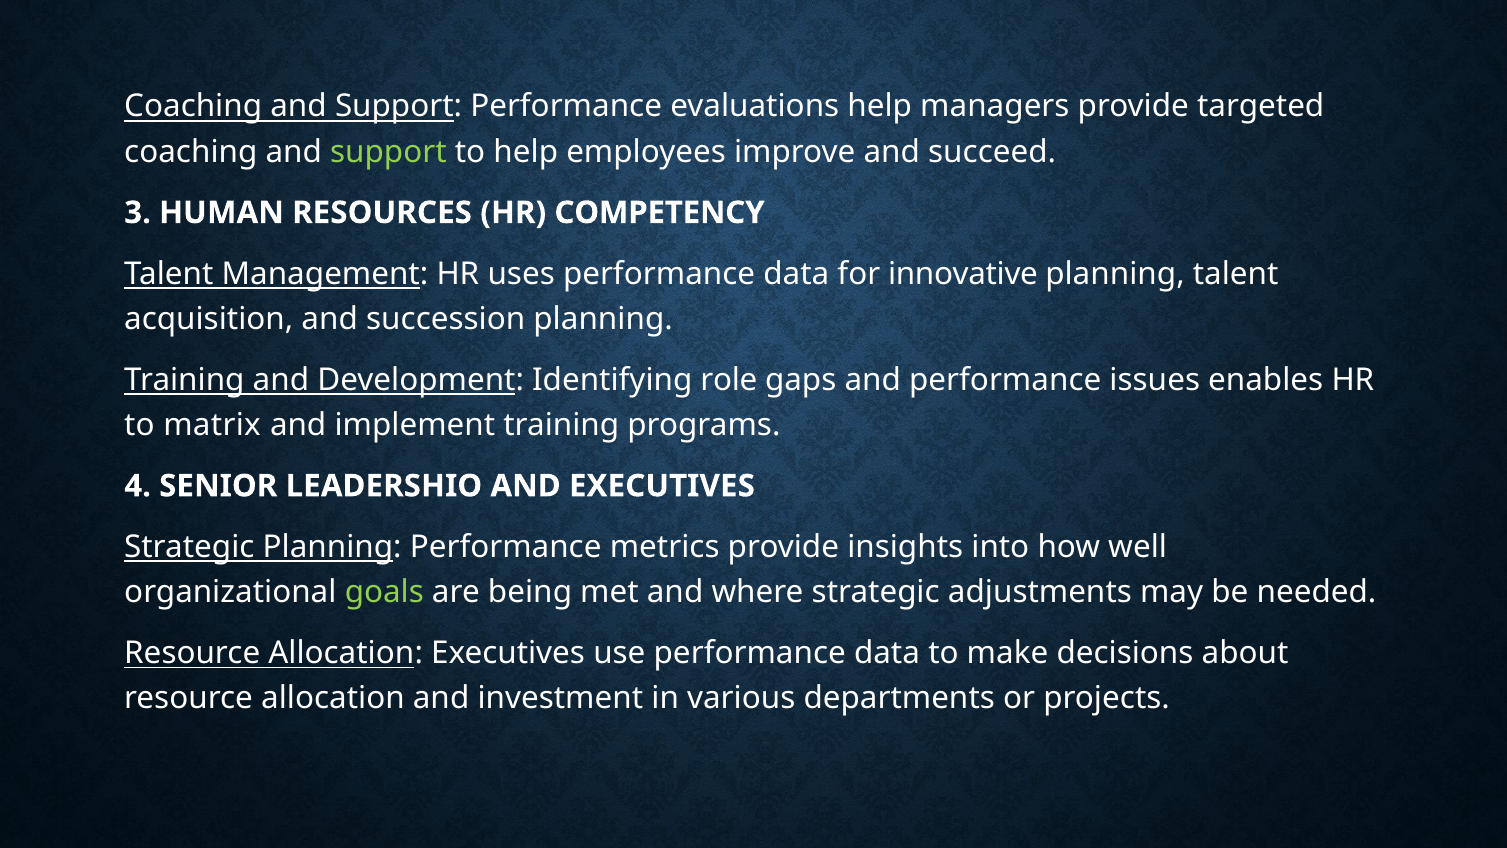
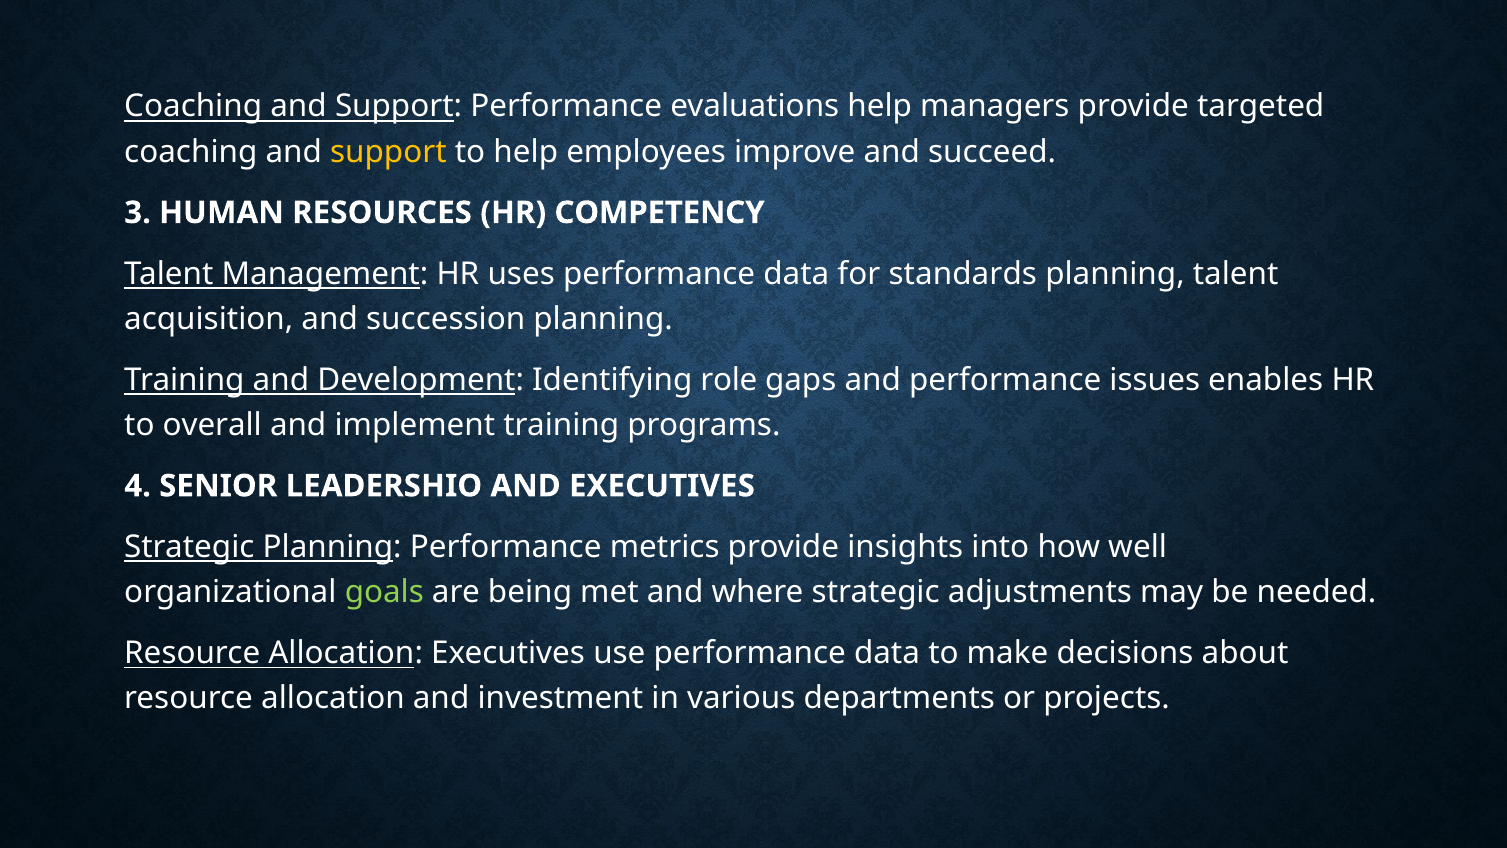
support at (388, 152) colour: light green -> yellow
innovative: innovative -> standards
matrix: matrix -> overall
